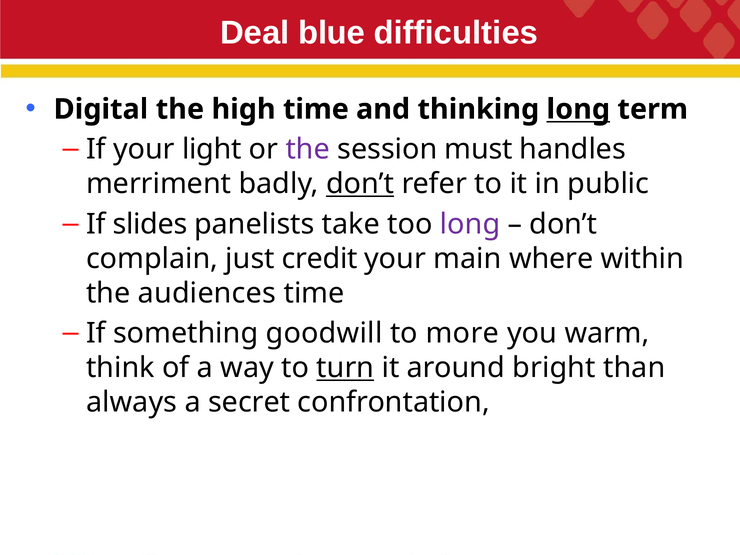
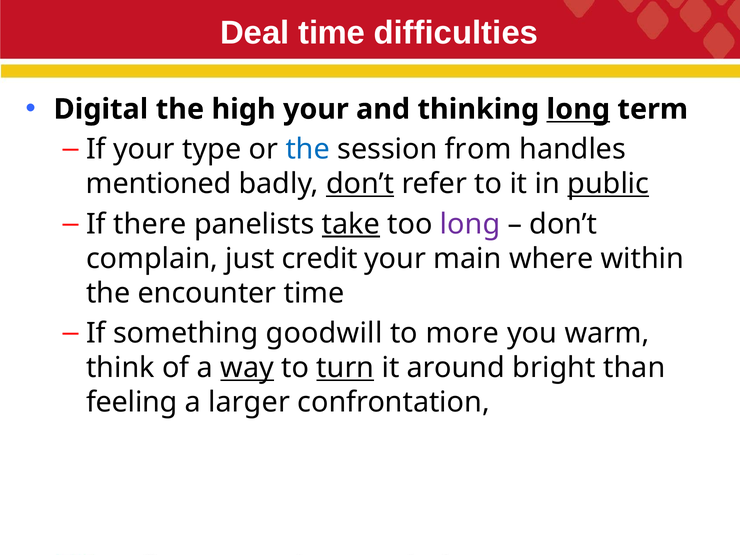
Deal blue: blue -> time
high time: time -> your
light: light -> type
the at (308, 149) colour: purple -> blue
must: must -> from
merriment: merriment -> mentioned
public underline: none -> present
slides: slides -> there
take underline: none -> present
audiences: audiences -> encounter
way underline: none -> present
always: always -> feeling
secret: secret -> larger
